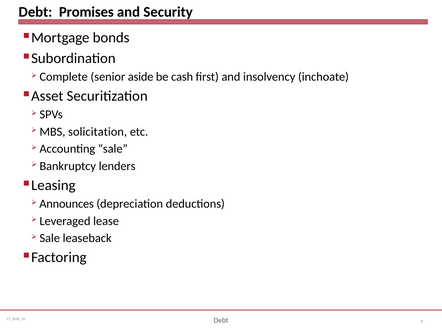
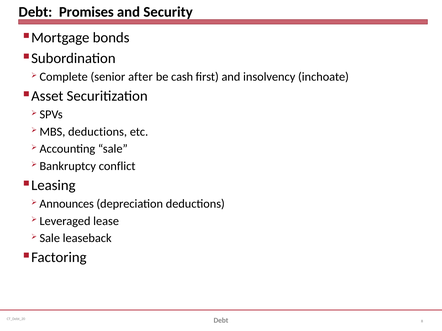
aside: aside -> after
MBS solicitation: solicitation -> deductions
lenders: lenders -> conflict
